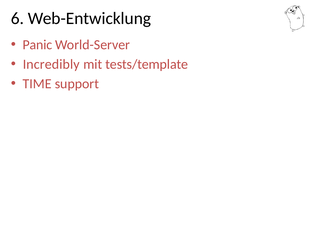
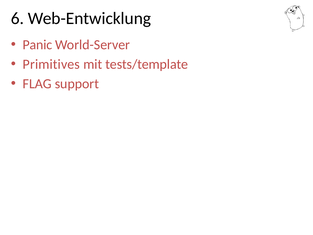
Incredibly: Incredibly -> Primitives
TIME: TIME -> FLAG
